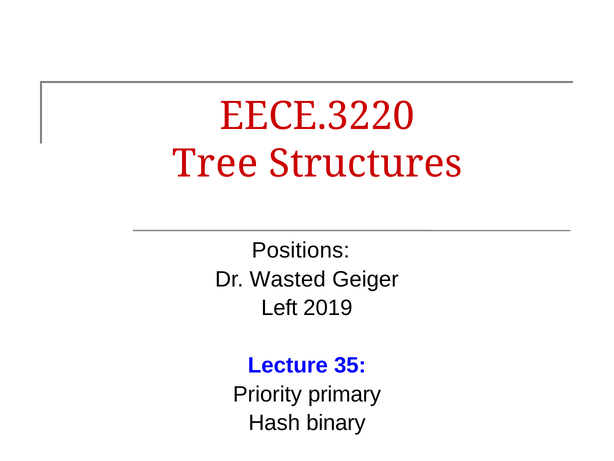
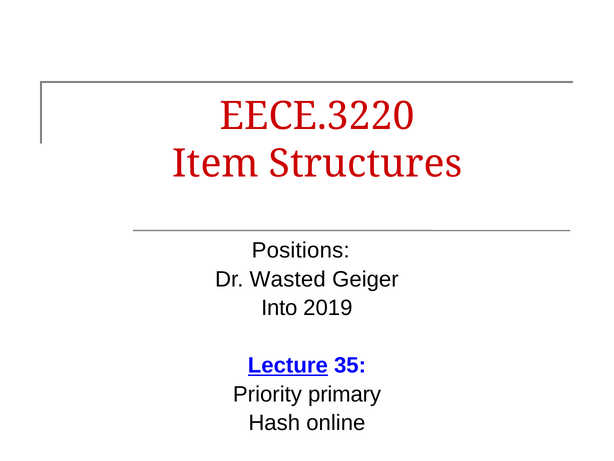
Tree: Tree -> Item
Left: Left -> Into
Lecture underline: none -> present
binary: binary -> online
